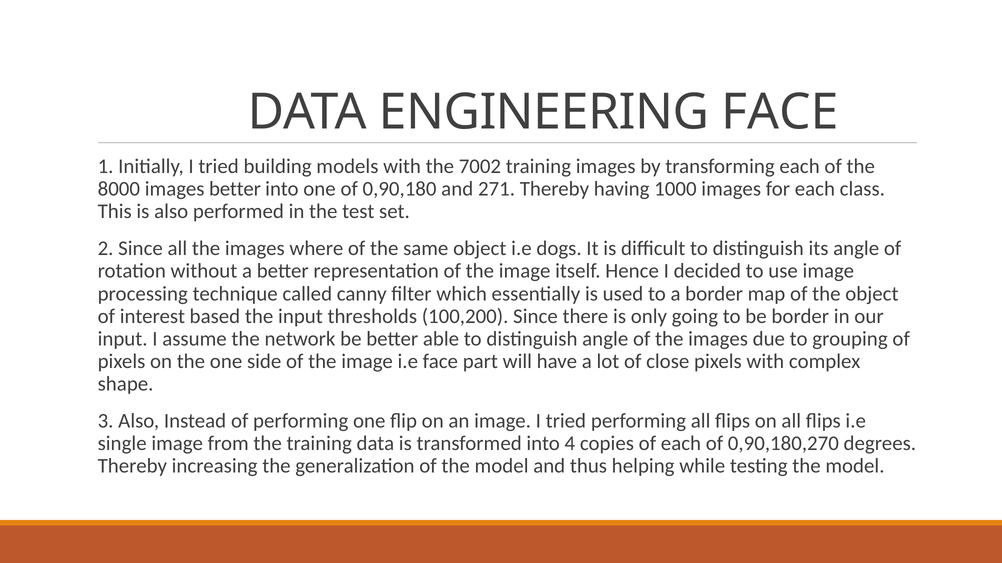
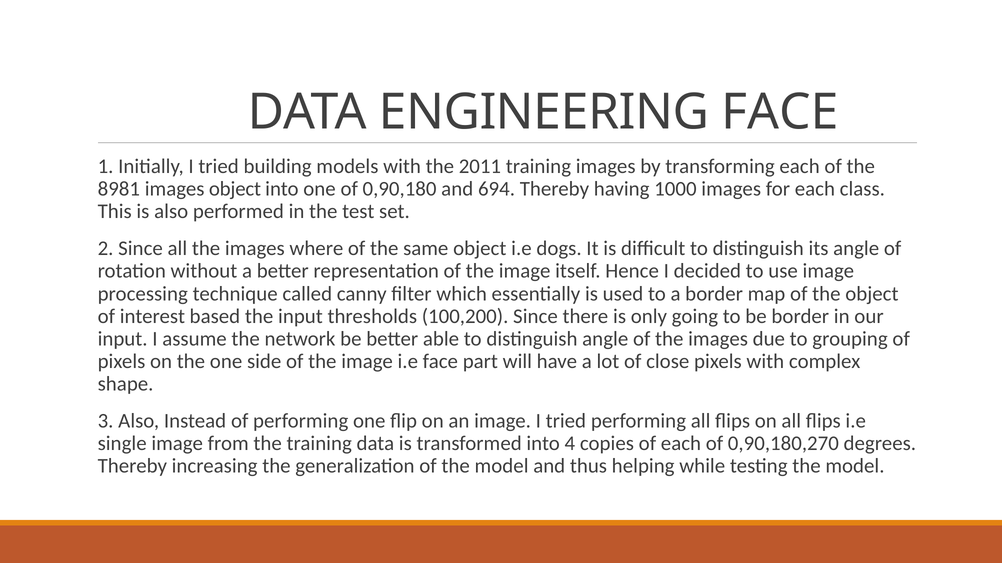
7002: 7002 -> 2011
8000: 8000 -> 8981
images better: better -> object
271: 271 -> 694
